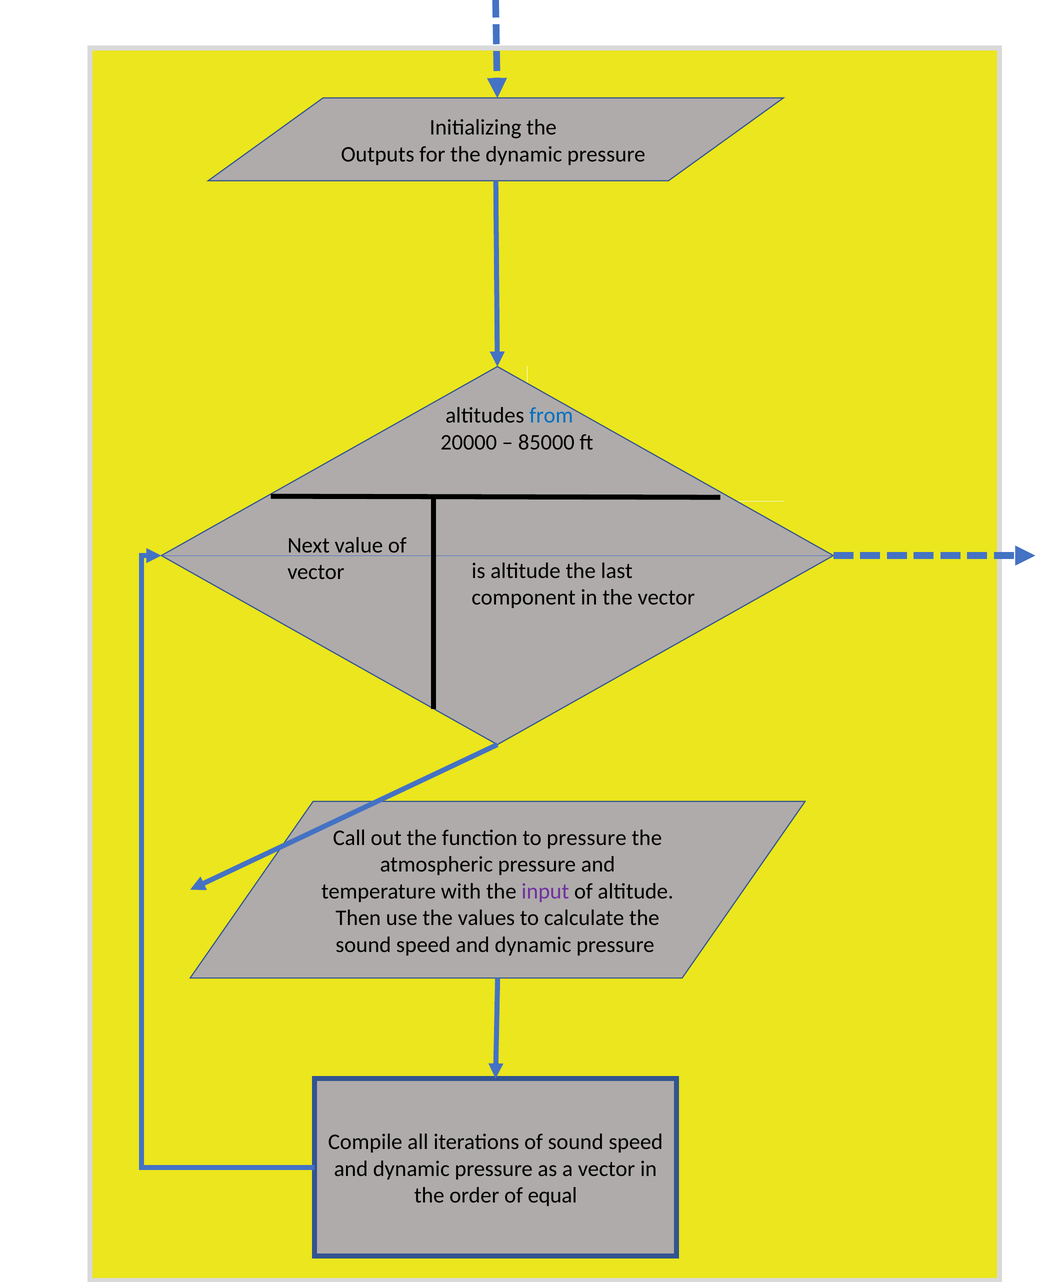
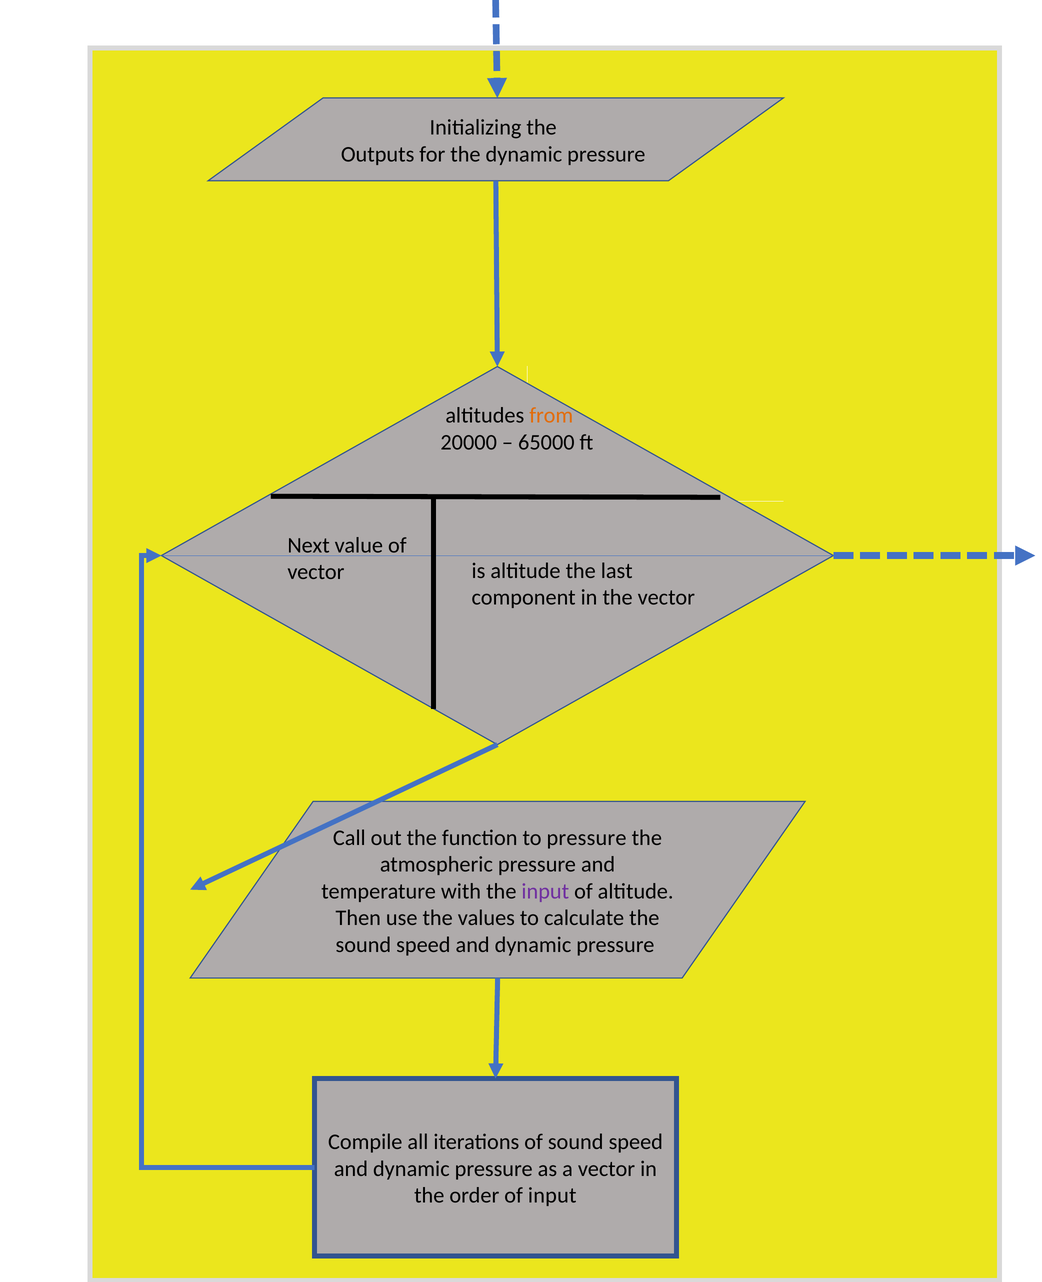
from colour: blue -> orange
85000: 85000 -> 65000
of equal: equal -> input
